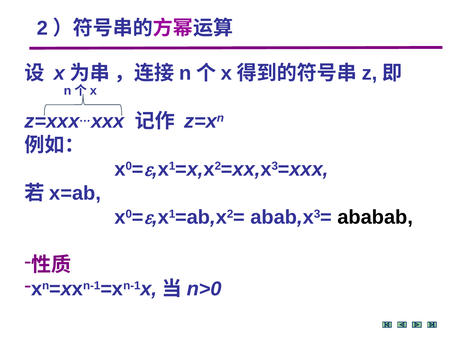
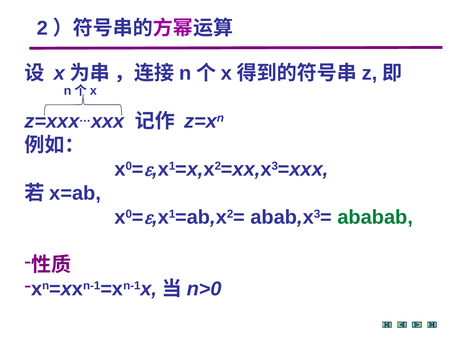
ababab colour: black -> green
